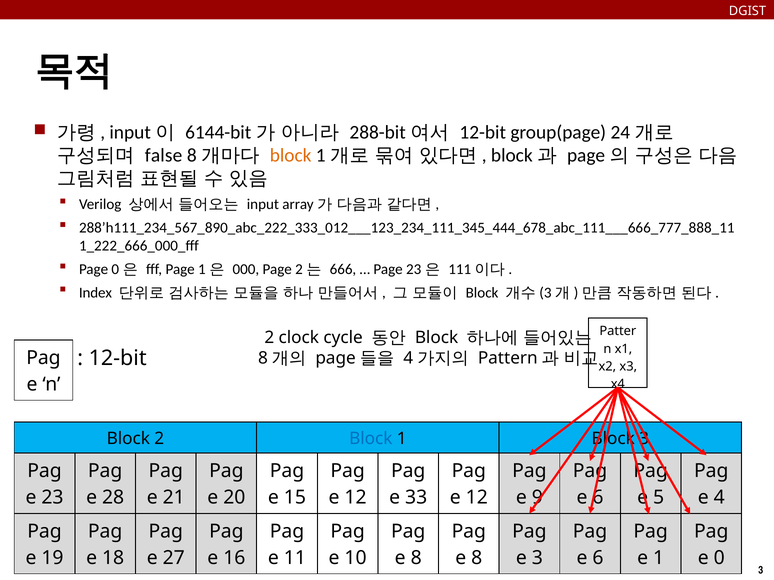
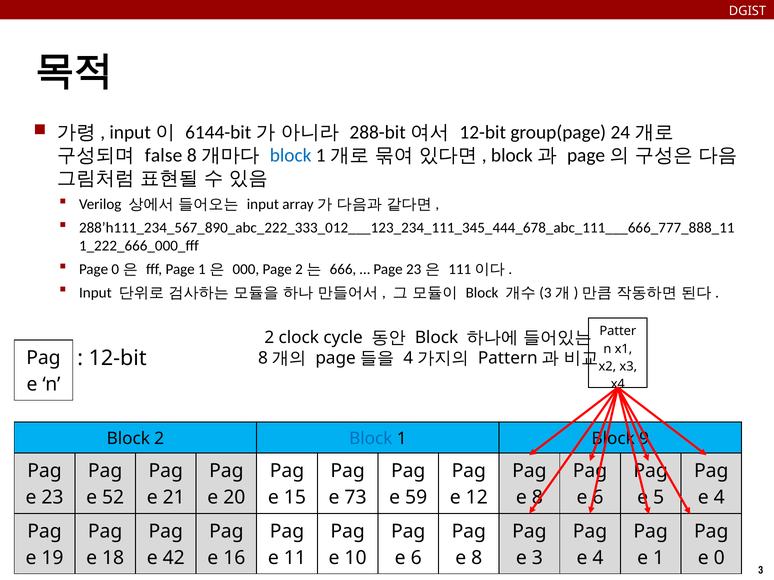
block at (291, 156) colour: orange -> blue
Index at (95, 293): Index -> Input
Block 3: 3 -> 9
28: 28 -> 52
12 at (356, 498): 12 -> 73
33: 33 -> 59
9 at (537, 498): 9 -> 8
27: 27 -> 42
8 at (416, 558): 8 -> 6
6 at (598, 558): 6 -> 4
